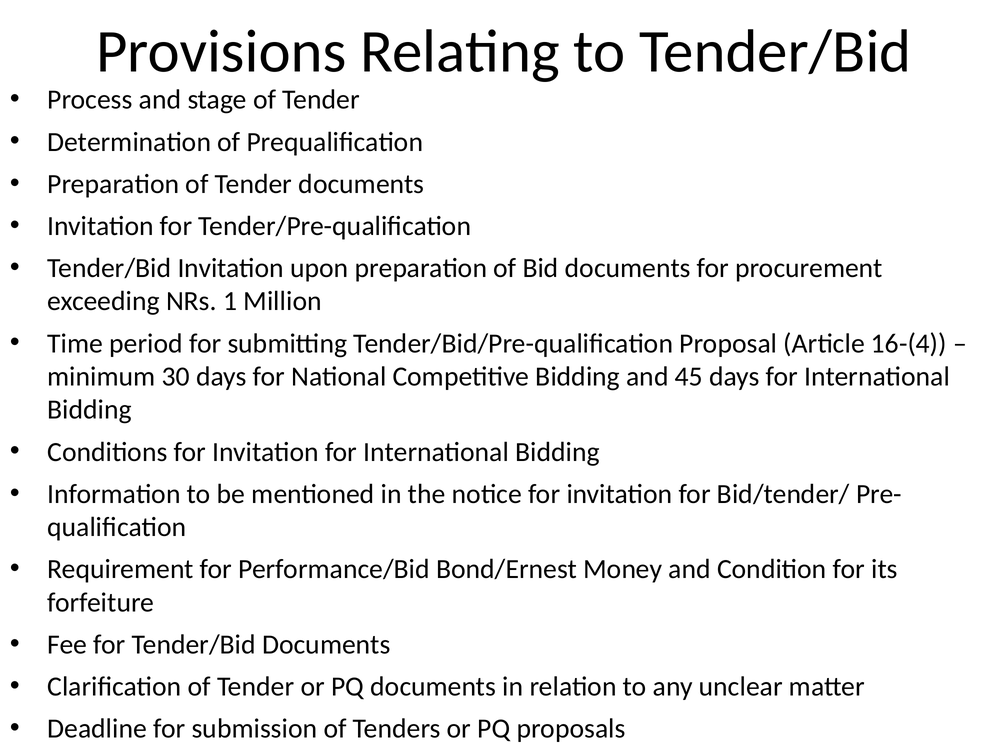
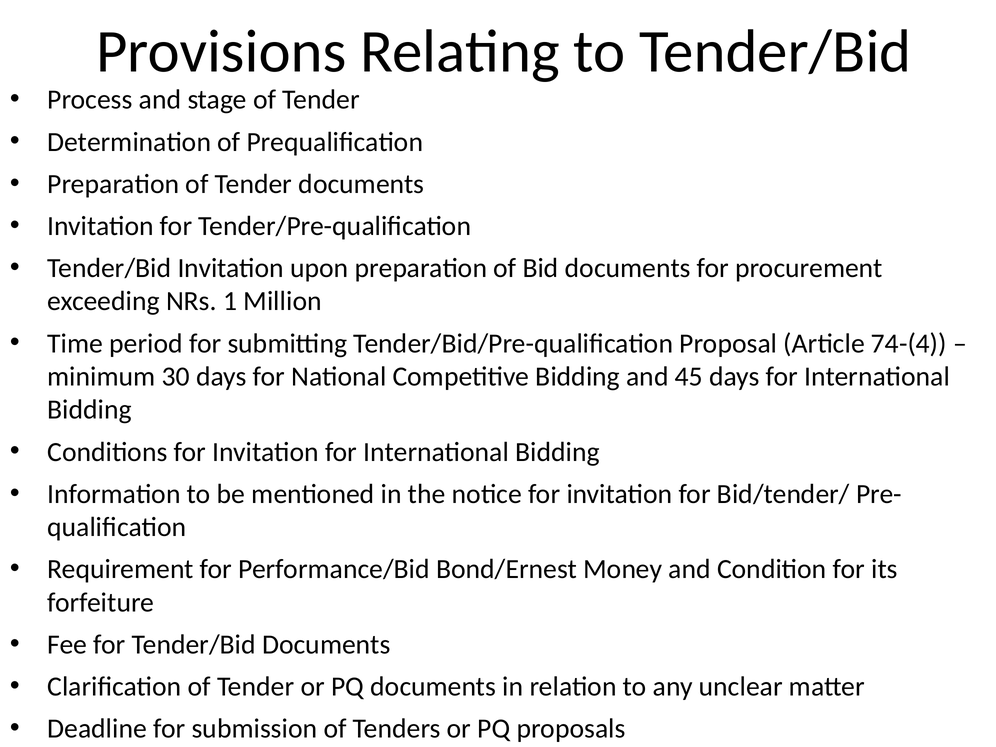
16-(4: 16-(4 -> 74-(4
